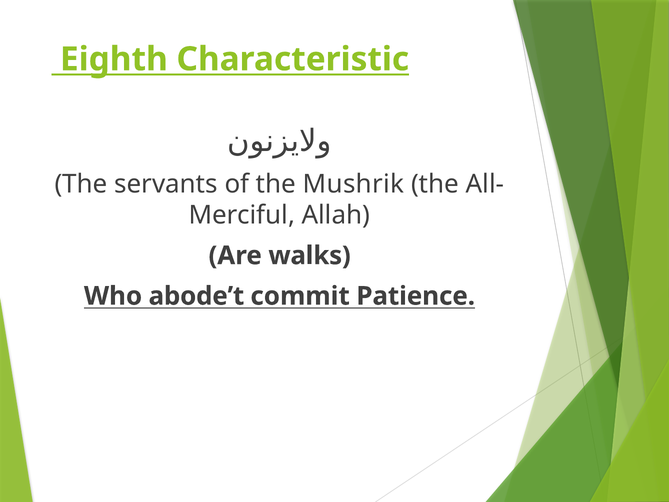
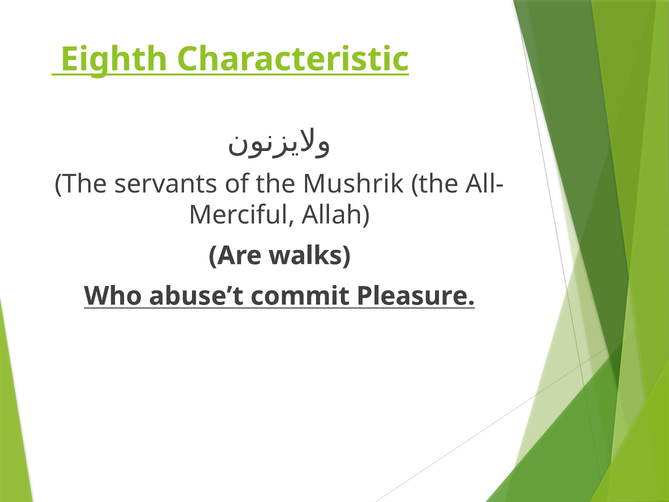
abode’t: abode’t -> abuse’t
Patience: Patience -> Pleasure
